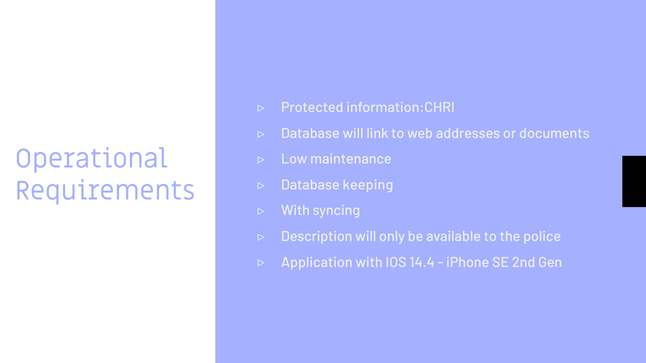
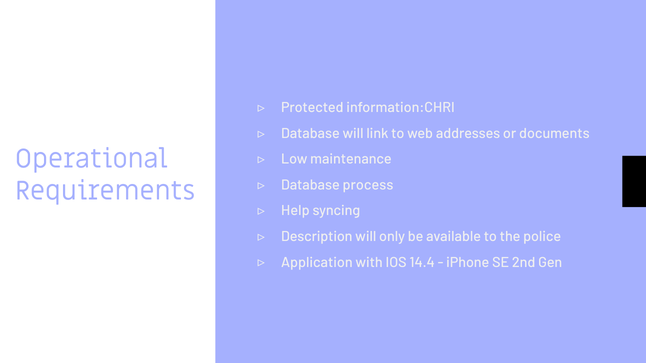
keeping: keeping -> process
With at (295, 211): With -> Help
